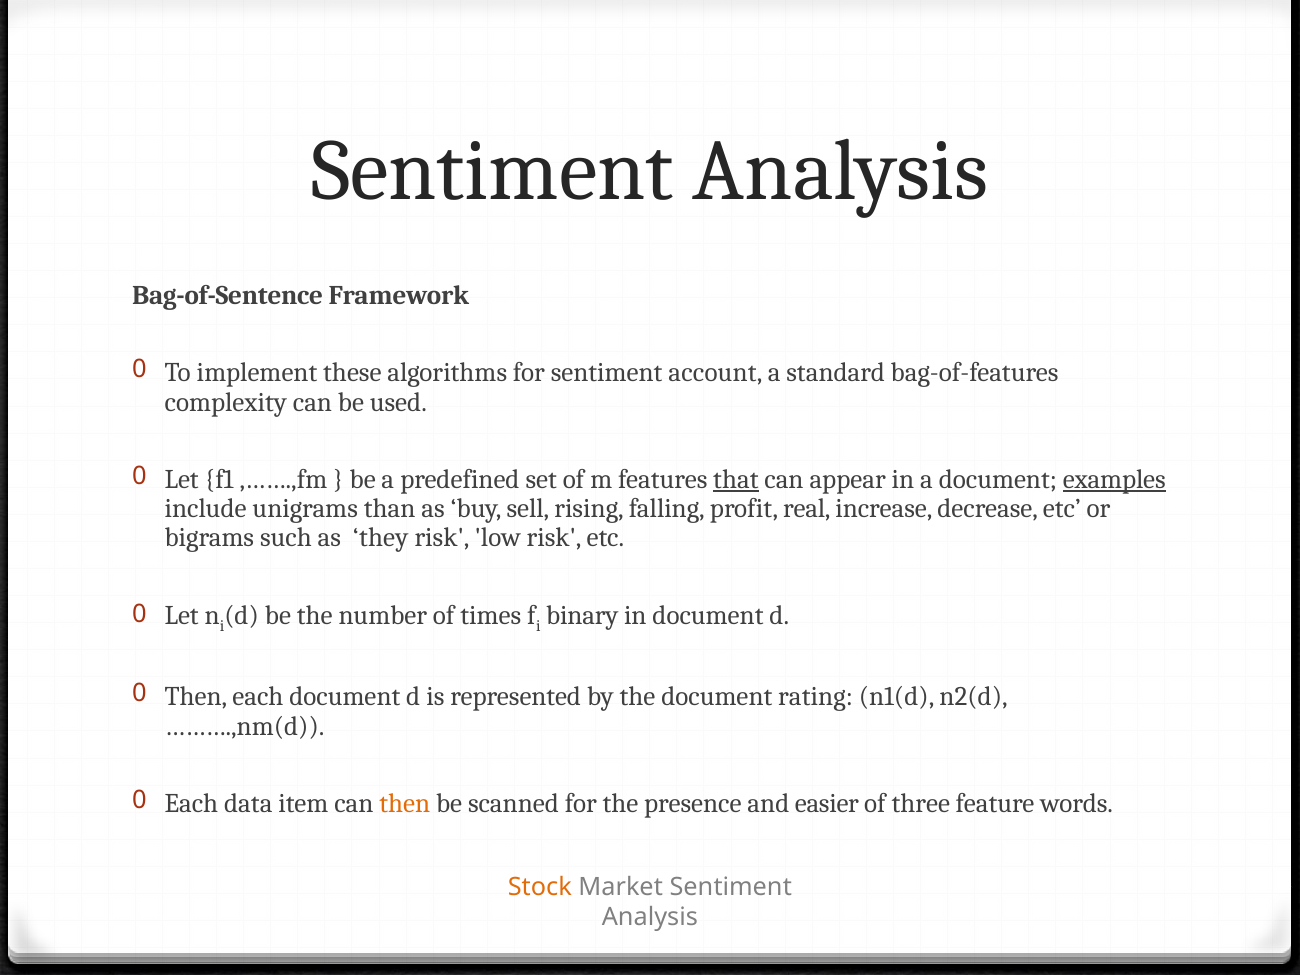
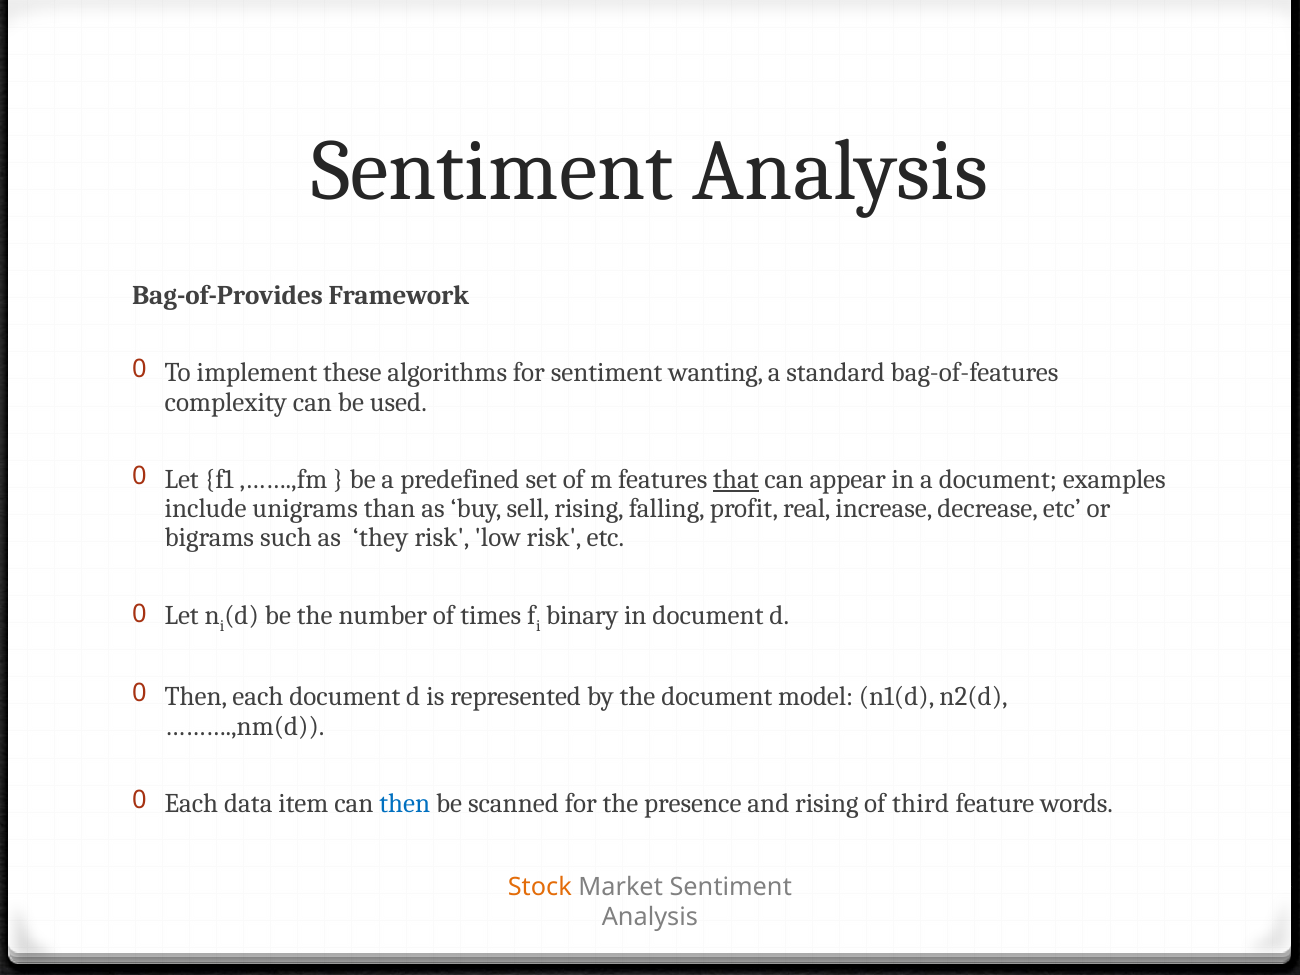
Bag-of-Sentence: Bag-of-Sentence -> Bag-of-Provides
account: account -> wanting
examples underline: present -> none
rating: rating -> model
then at (405, 804) colour: orange -> blue
and easier: easier -> rising
three: three -> third
